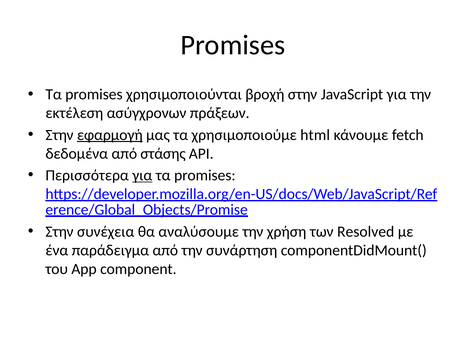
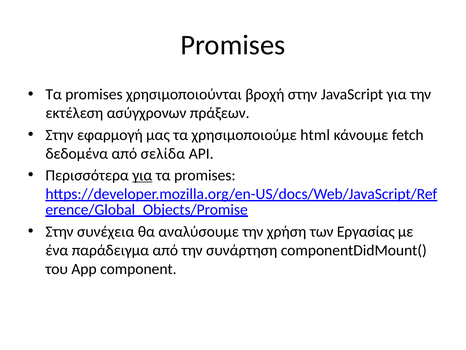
εφαρμογή underline: present -> none
στάσης: στάσης -> σελίδα
Resolved: Resolved -> Εργασίας
